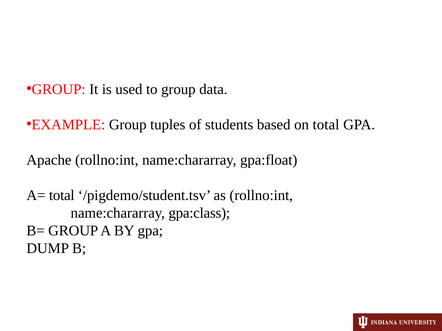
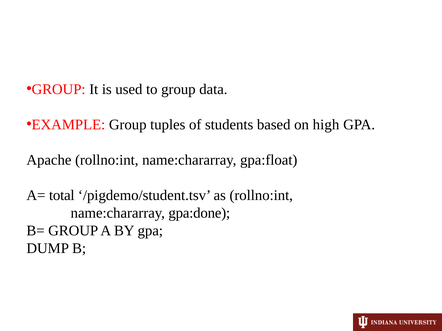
on total: total -> high
gpa:class: gpa:class -> gpa:done
